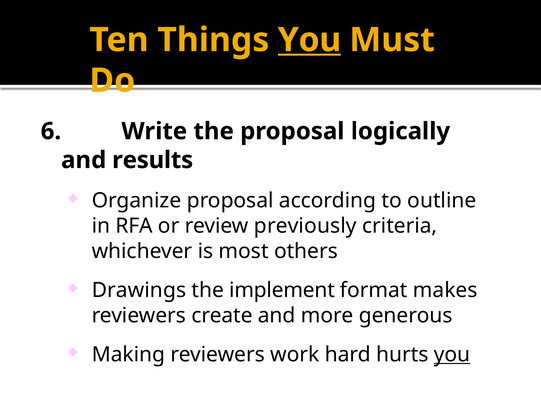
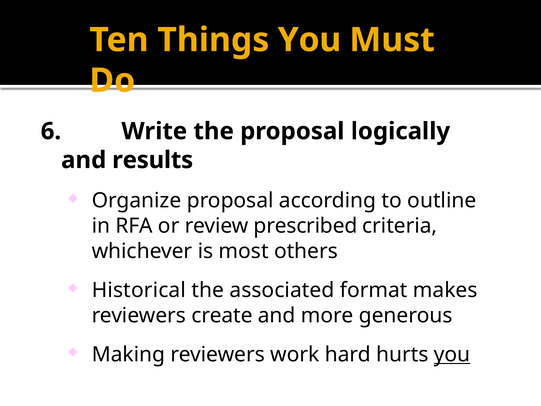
You at (310, 40) underline: present -> none
previously: previously -> prescribed
Drawings: Drawings -> Historical
implement: implement -> associated
